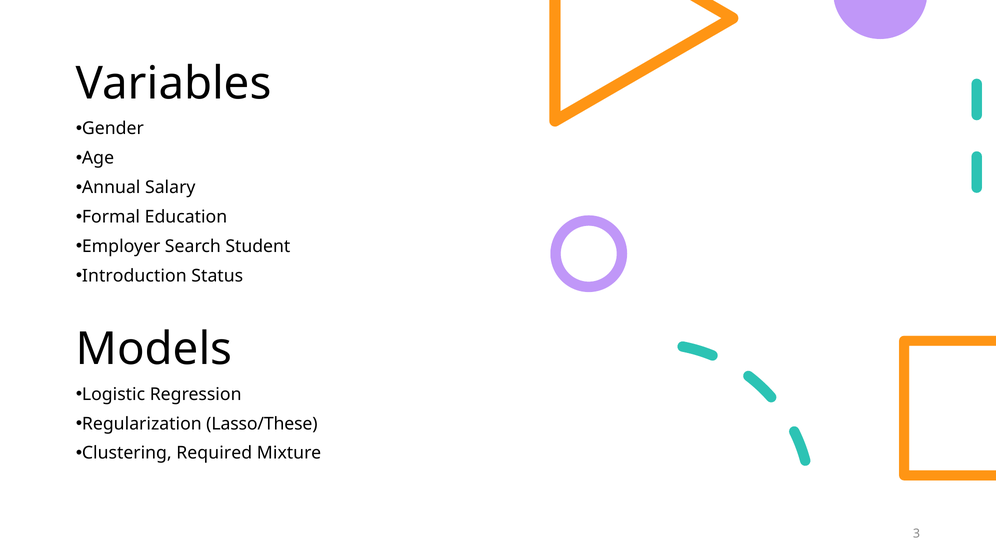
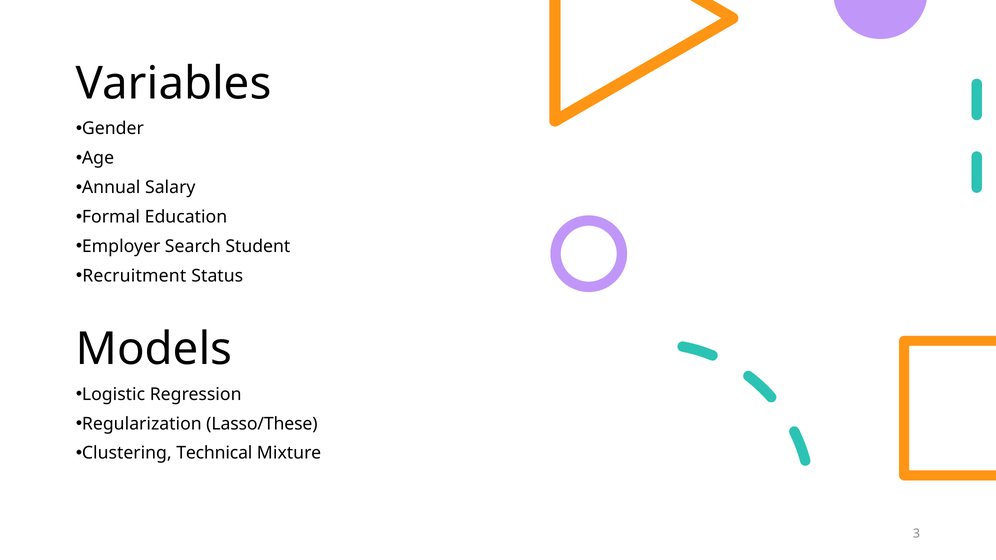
Introduction: Introduction -> Recruitment
Required: Required -> Technical
